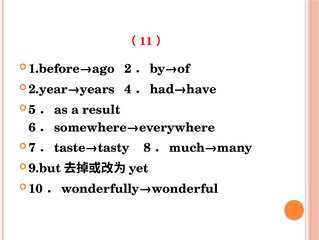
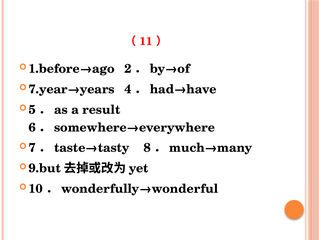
2.year→years: 2.year→years -> 7.year→years
